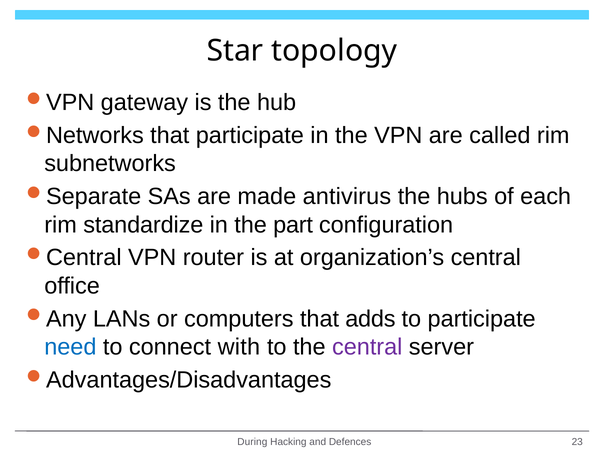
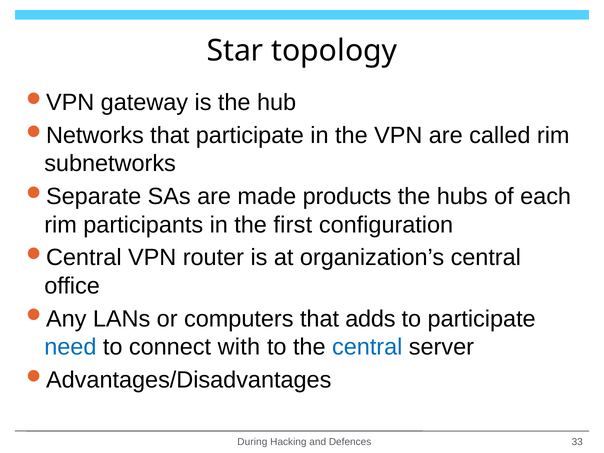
antivirus: antivirus -> products
standardize: standardize -> participants
part: part -> first
central at (367, 347) colour: purple -> blue
23: 23 -> 33
